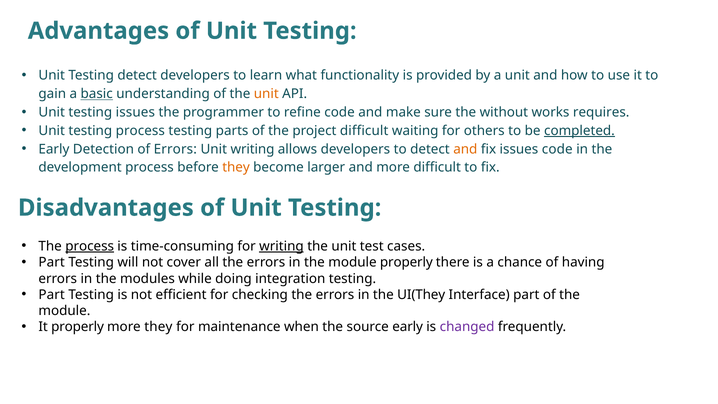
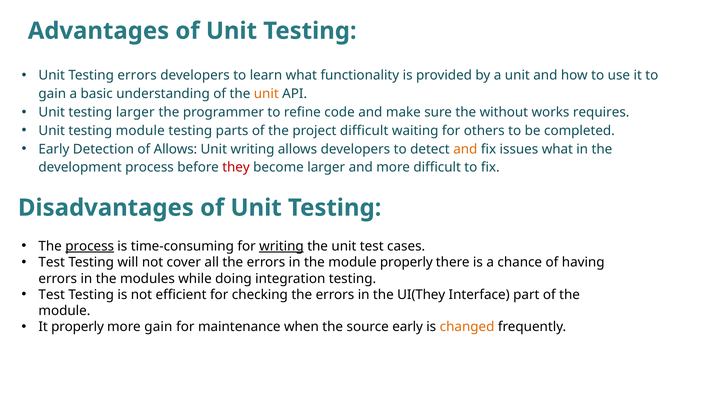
Testing detect: detect -> errors
basic underline: present -> none
testing issues: issues -> larger
testing process: process -> module
completed underline: present -> none
of Errors: Errors -> Allows
issues code: code -> what
they at (236, 167) colour: orange -> red
Part at (52, 262): Part -> Test
Part at (52, 295): Part -> Test
more they: they -> gain
changed colour: purple -> orange
